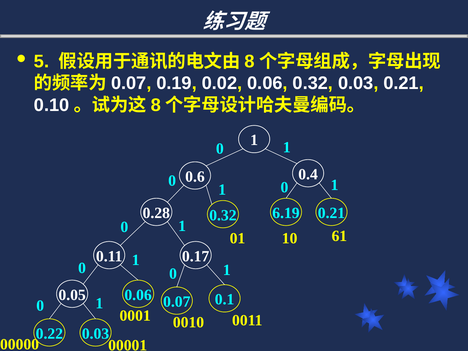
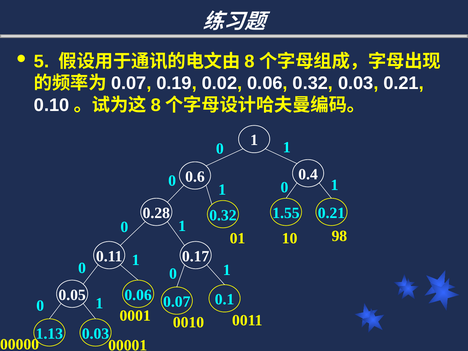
6.19: 6.19 -> 1.55
61: 61 -> 98
0.22: 0.22 -> 1.13
